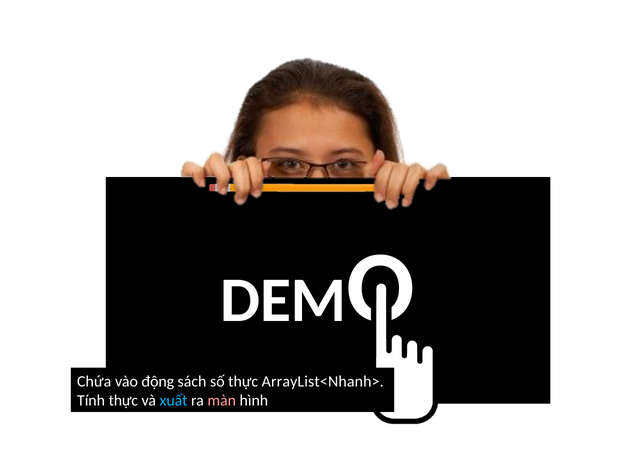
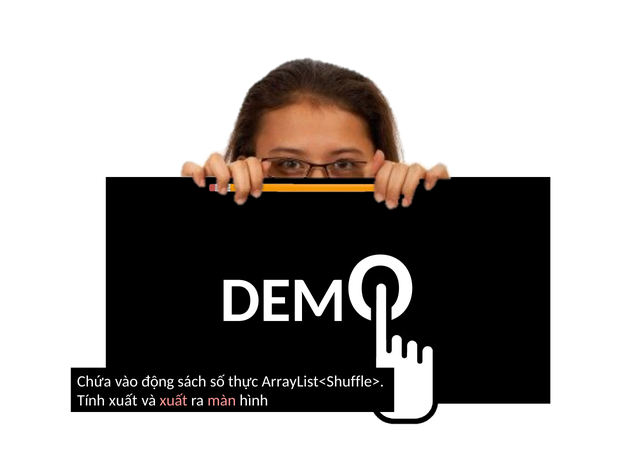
ArrayList<Nhanh>: ArrayList<Nhanh> -> ArrayList<Shuffle>
Tính thực: thực -> xuất
xuất at (174, 401) colour: light blue -> pink
